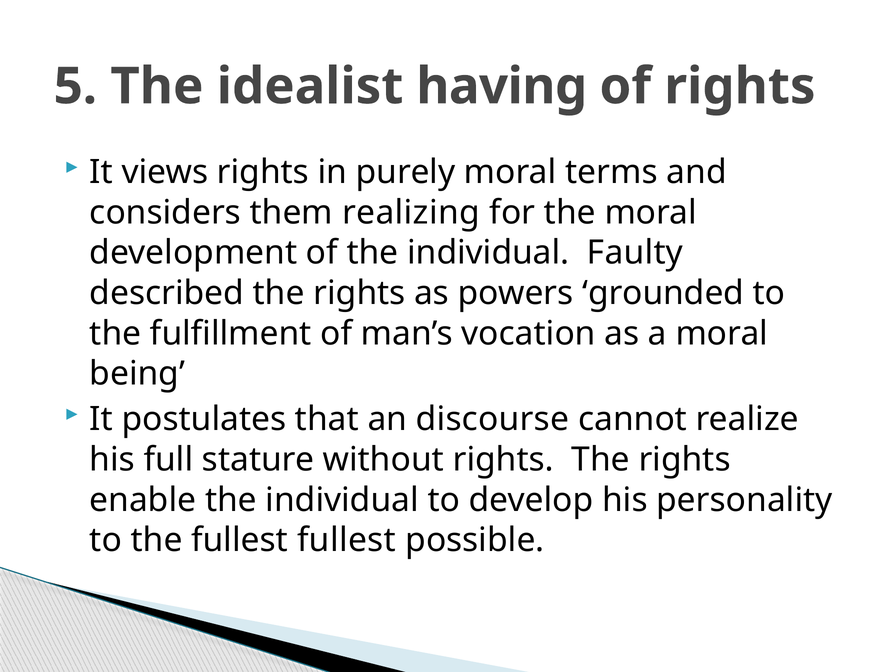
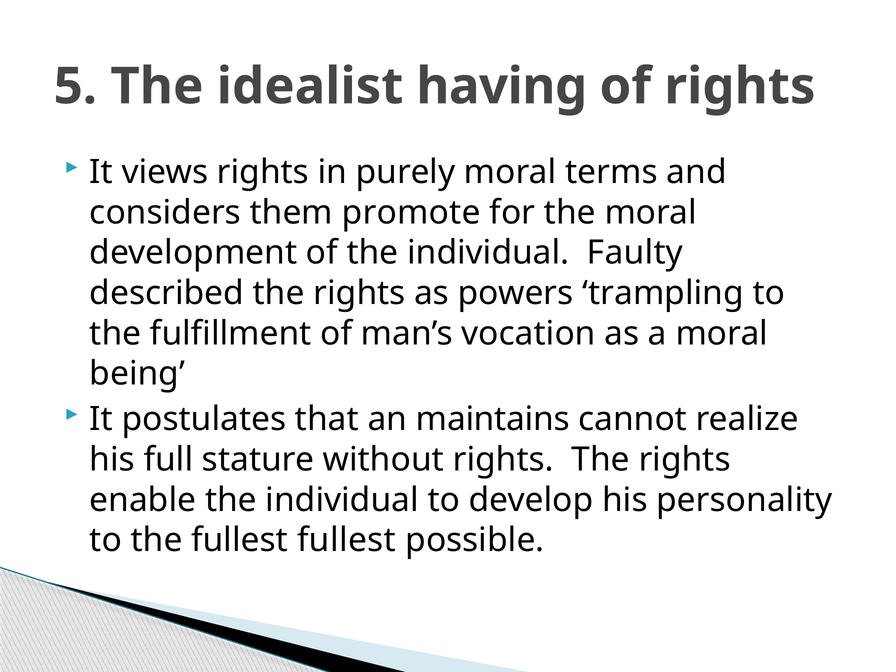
realizing: realizing -> promote
grounded: grounded -> trampling
discourse: discourse -> maintains
